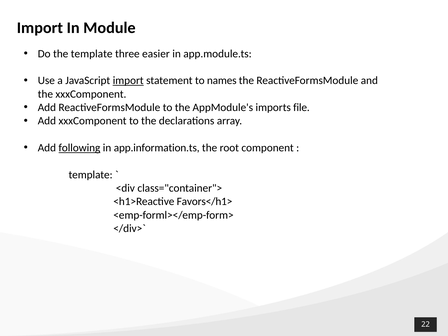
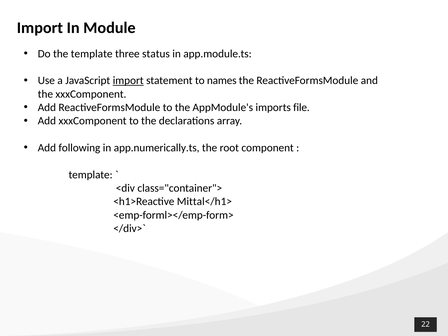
easier: easier -> status
following underline: present -> none
app.information.ts: app.information.ts -> app.numerically.ts
Favors</h1>: Favors</h1> -> Mittal</h1>
